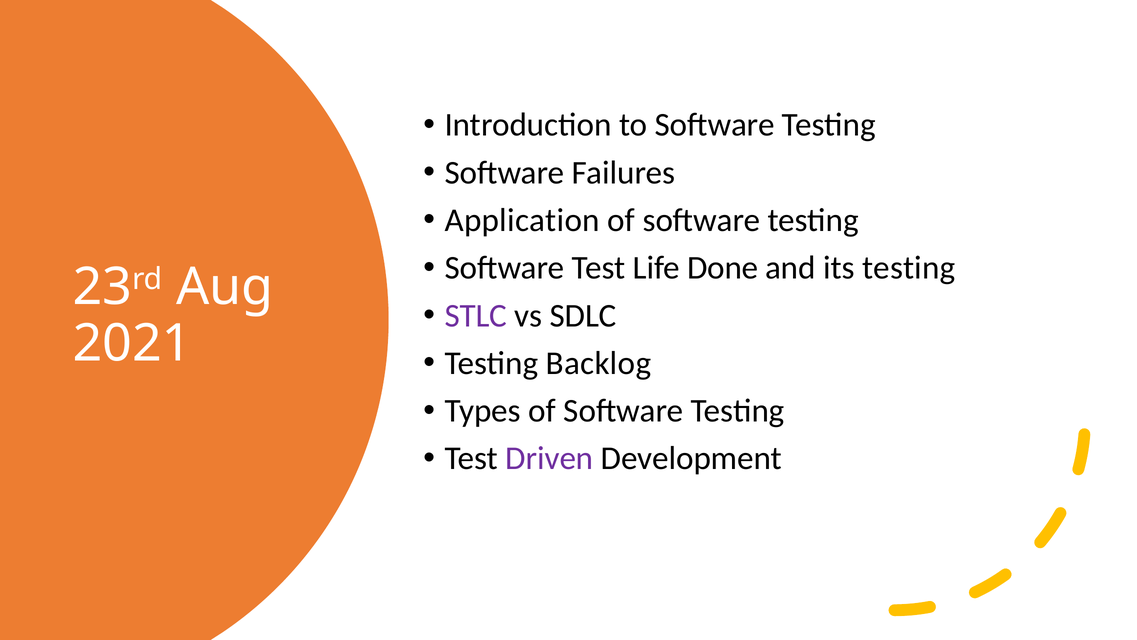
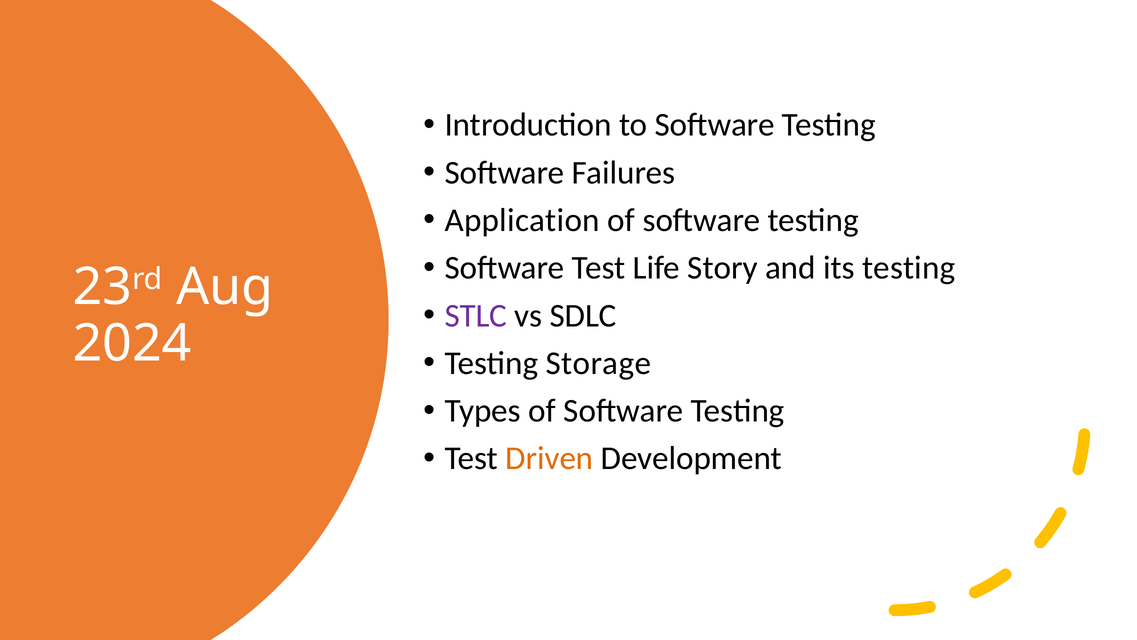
Done: Done -> Story
2021: 2021 -> 2024
Backlog: Backlog -> Storage
Driven colour: purple -> orange
